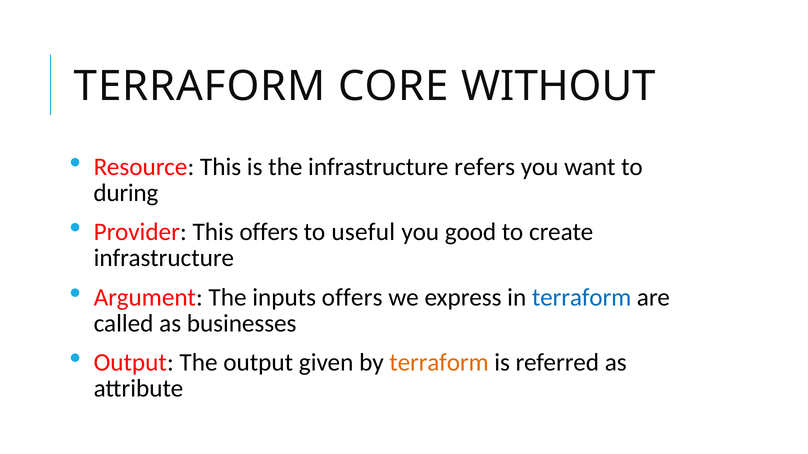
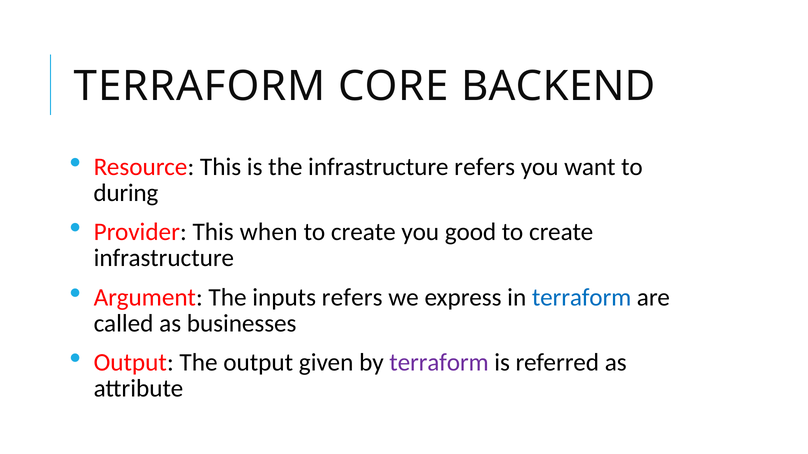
WITHOUT: WITHOUT -> BACKEND
This offers: offers -> when
useful at (363, 232): useful -> create
inputs offers: offers -> refers
terraform at (439, 363) colour: orange -> purple
